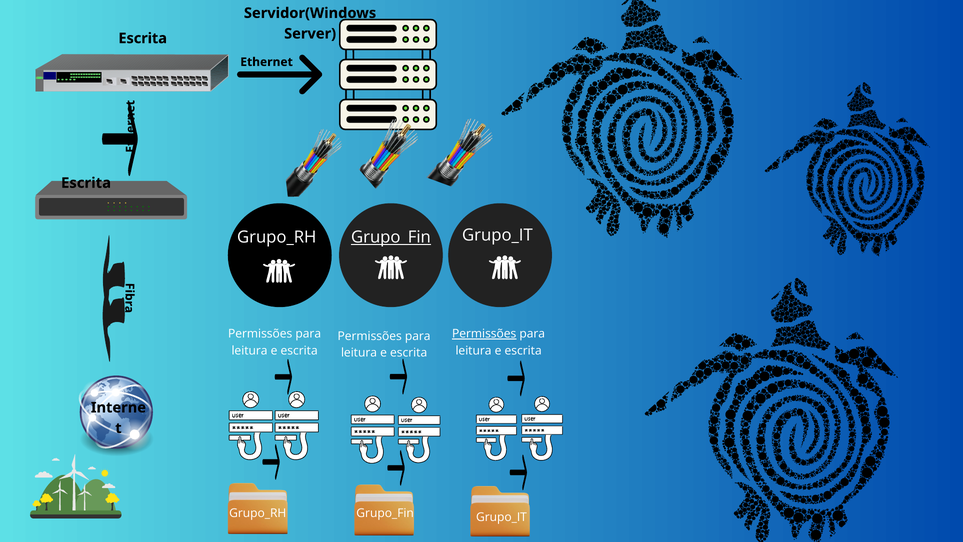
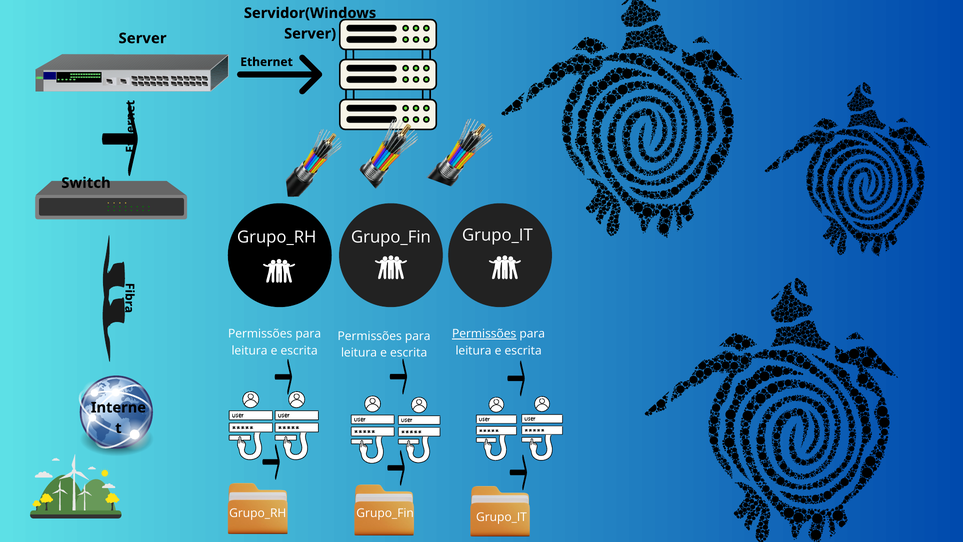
Escrita at (143, 38): Escrita -> Server
Escrita at (86, 183): Escrita -> Switch
Grupo_Fin at (391, 237) underline: present -> none
